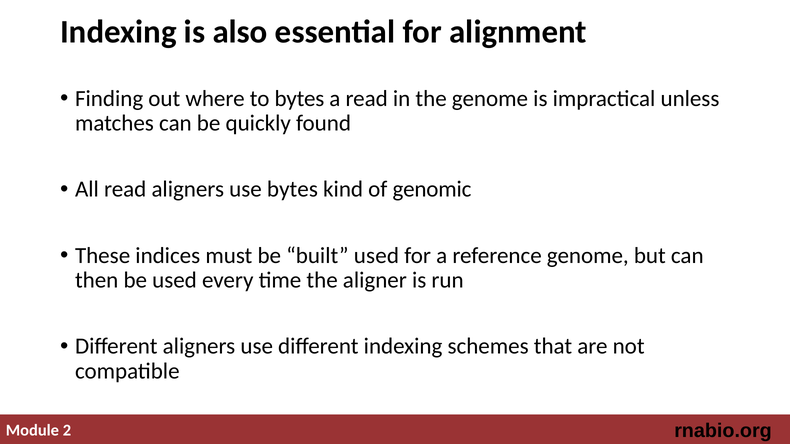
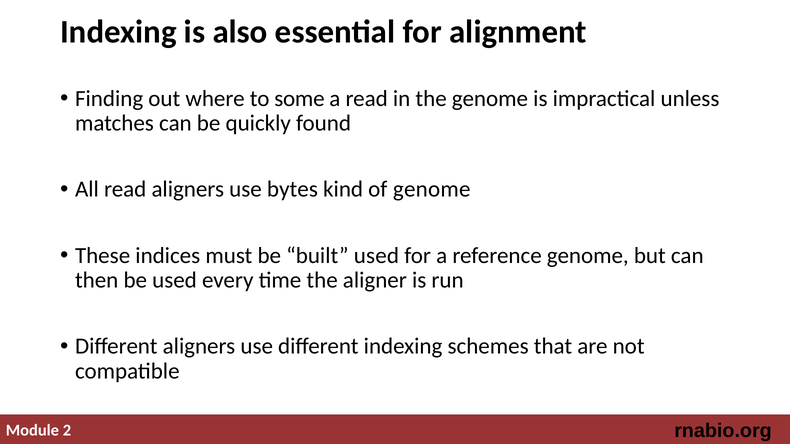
to bytes: bytes -> some
of genomic: genomic -> genome
